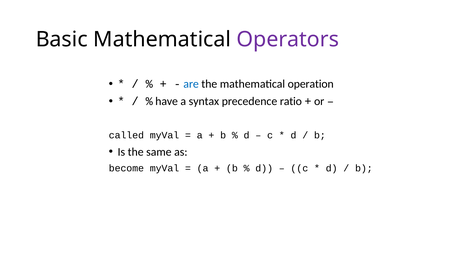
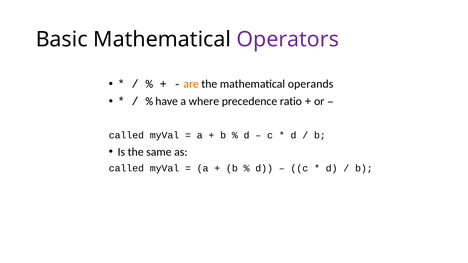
are colour: blue -> orange
operation: operation -> operands
syntax: syntax -> where
become at (126, 168): become -> called
